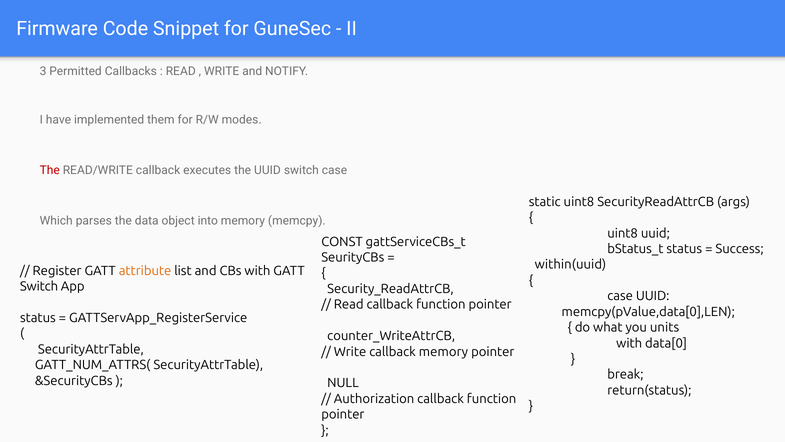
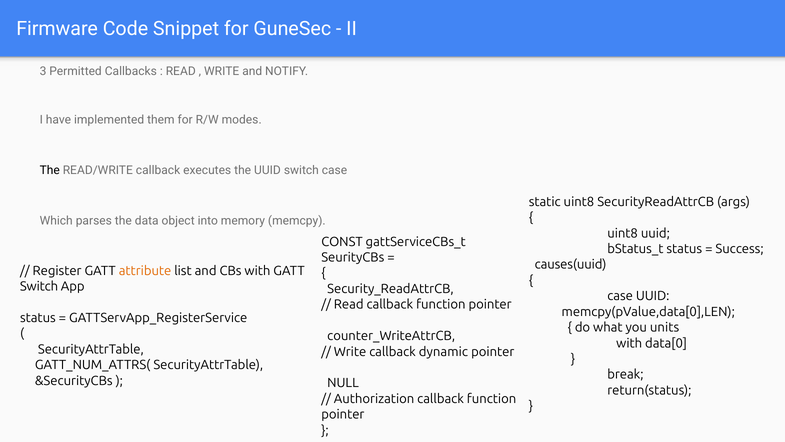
The at (50, 170) colour: red -> black
within(uuid: within(uuid -> causes(uuid
callback memory: memory -> dynamic
